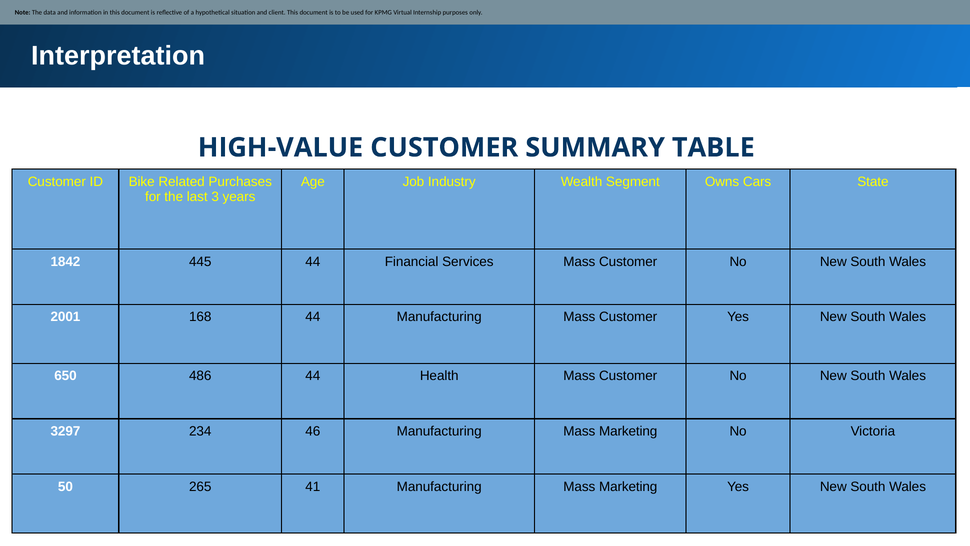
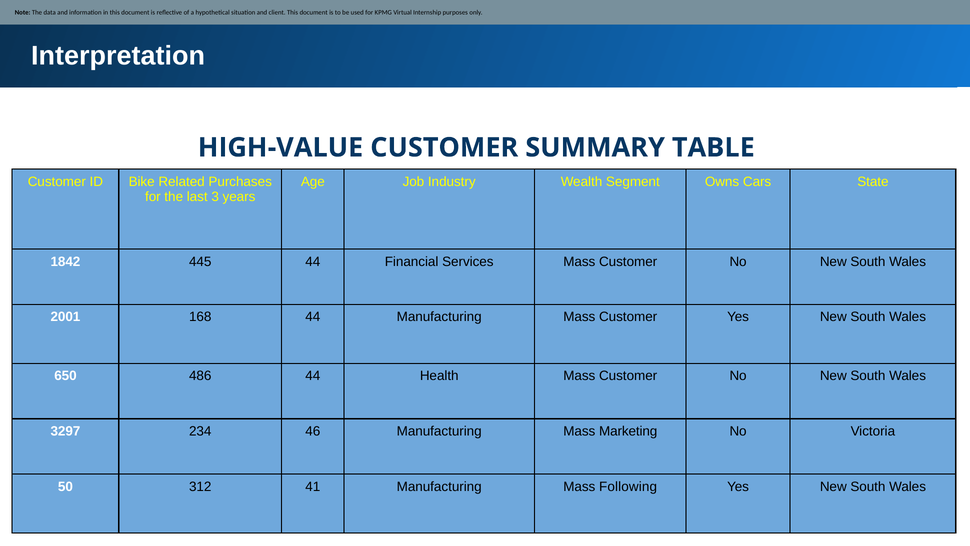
265: 265 -> 312
41 Manufacturing Mass Marketing: Marketing -> Following
